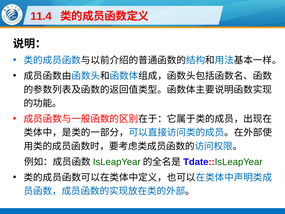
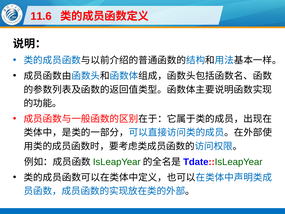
11.4: 11.4 -> 11.6
